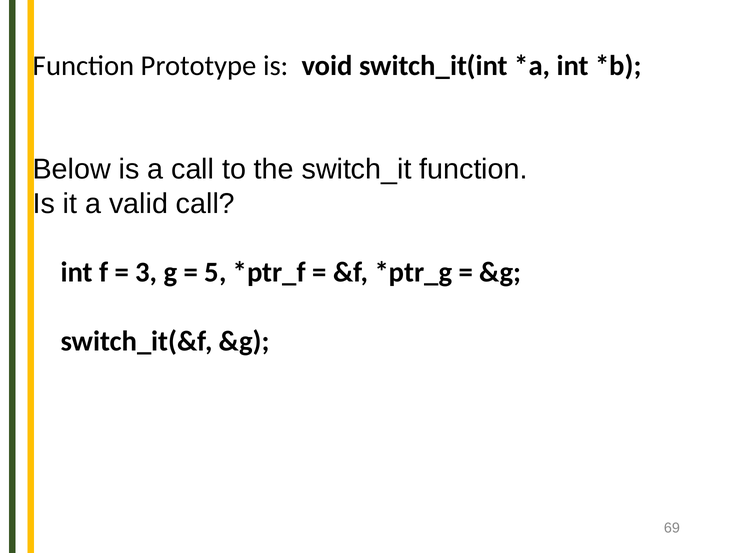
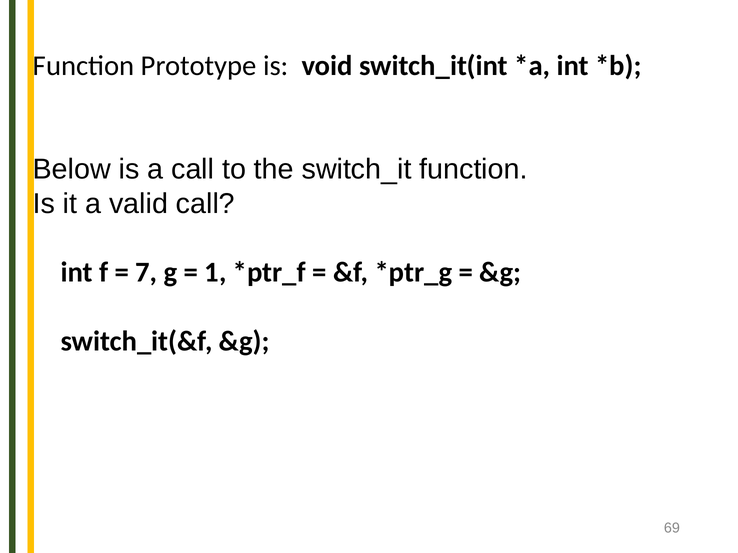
3: 3 -> 7
5: 5 -> 1
